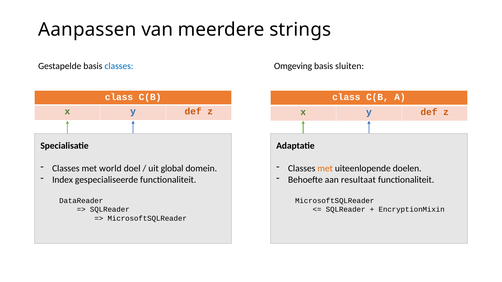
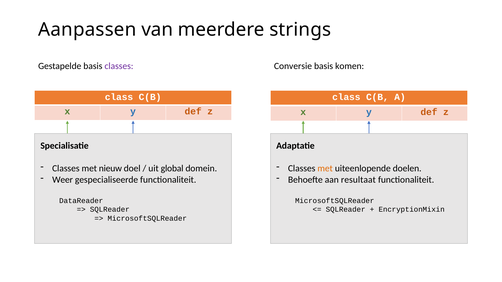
Omgeving: Omgeving -> Conversie
sluiten: sluiten -> komen
classes at (119, 66) colour: blue -> purple
world: world -> nieuw
Index: Index -> Weer
